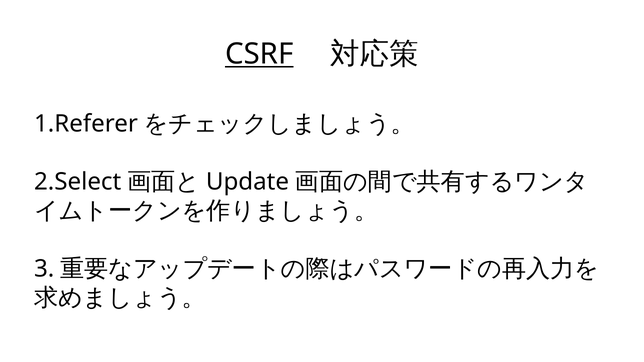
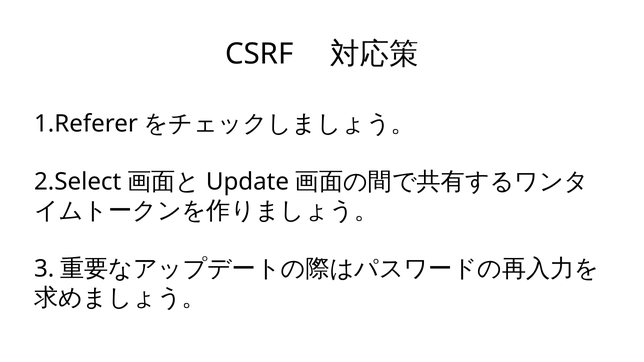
CSRF underline: present -> none
